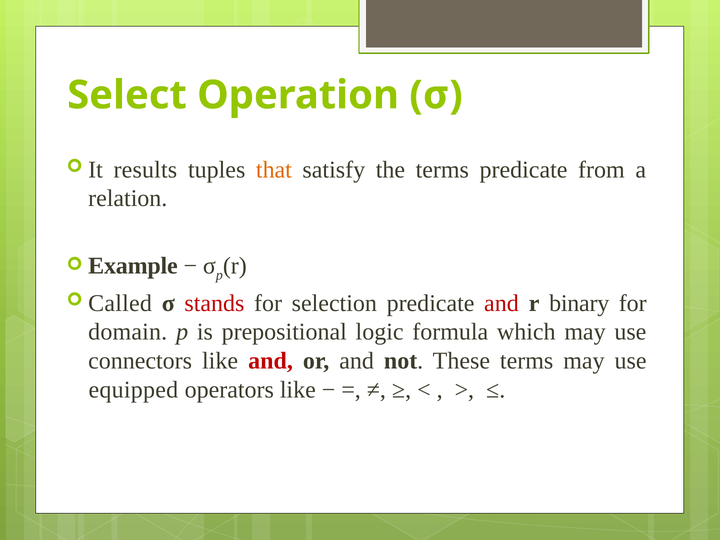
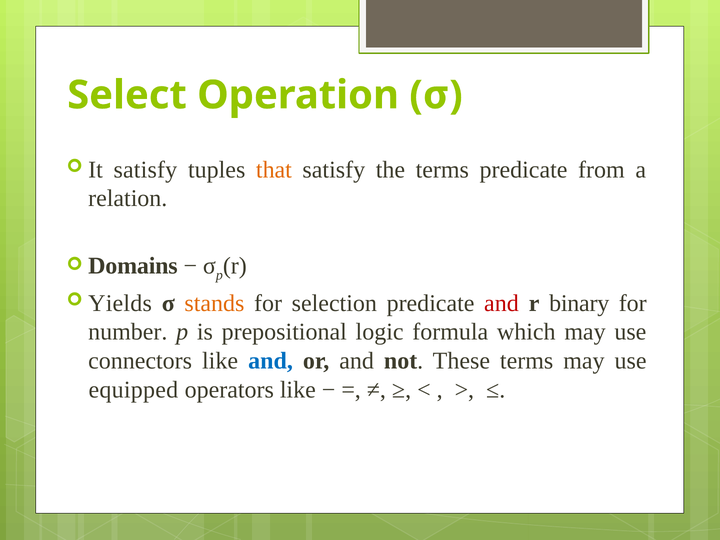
It results: results -> satisfy
Example: Example -> Domains
Called: Called -> Yields
stands colour: red -> orange
domain: domain -> number
and at (271, 361) colour: red -> blue
